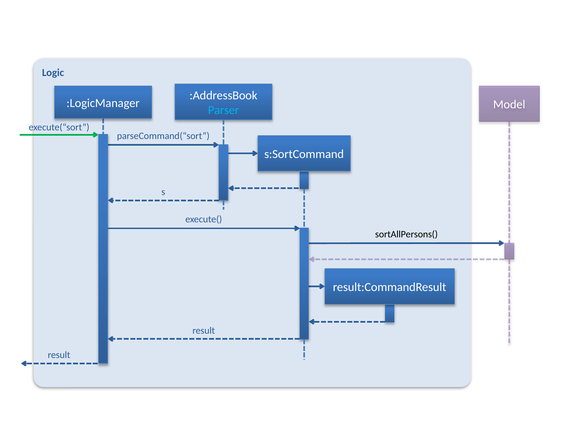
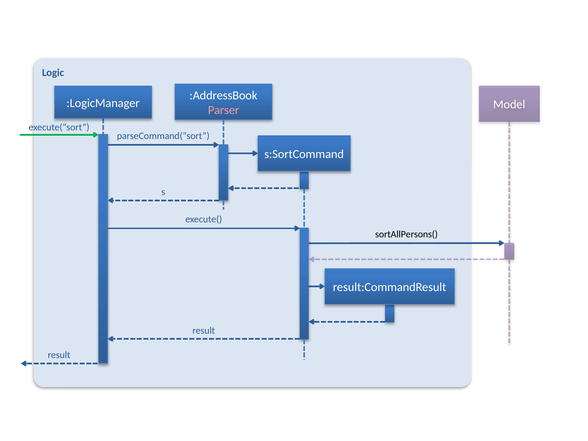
Parser colour: light blue -> pink
